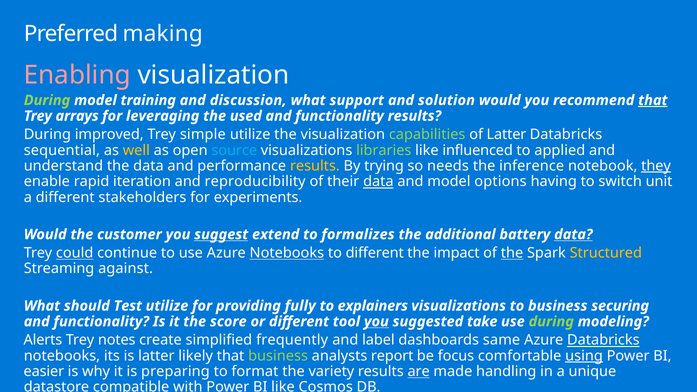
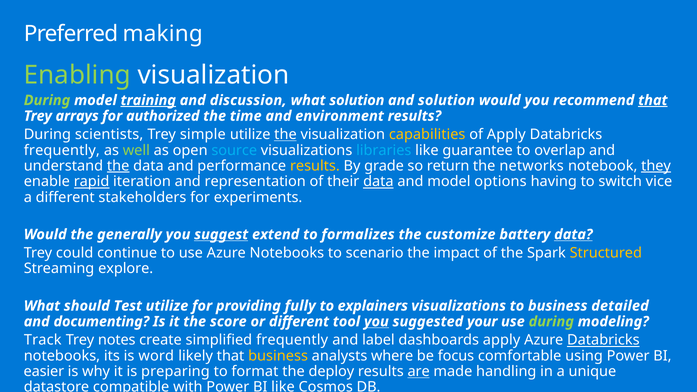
Enabling colour: pink -> light green
training underline: none -> present
what support: support -> solution
leveraging: leveraging -> authorized
used: used -> time
functionality at (340, 116): functionality -> environment
improved: improved -> scientists
the at (285, 135) underline: none -> present
capabilities colour: light green -> yellow
of Latter: Latter -> Apply
sequential at (62, 150): sequential -> frequently
well colour: yellow -> light green
libraries colour: light green -> light blue
influenced: influenced -> guarantee
applied: applied -> overlap
the at (118, 166) underline: none -> present
trying: trying -> grade
needs: needs -> return
inference: inference -> networks
rapid underline: none -> present
reproducibility: reproducibility -> representation
unit: unit -> vice
customer: customer -> generally
additional: additional -> customize
could underline: present -> none
Notebooks at (287, 253) underline: present -> none
to different: different -> scenario
the at (512, 253) underline: present -> none
against: against -> explore
securing: securing -> detailed
functionality at (101, 322): functionality -> documenting
take: take -> your
Alerts: Alerts -> Track
dashboards same: same -> apply
is latter: latter -> word
business at (278, 356) colour: light green -> yellow
report: report -> where
using underline: present -> none
variety: variety -> deploy
